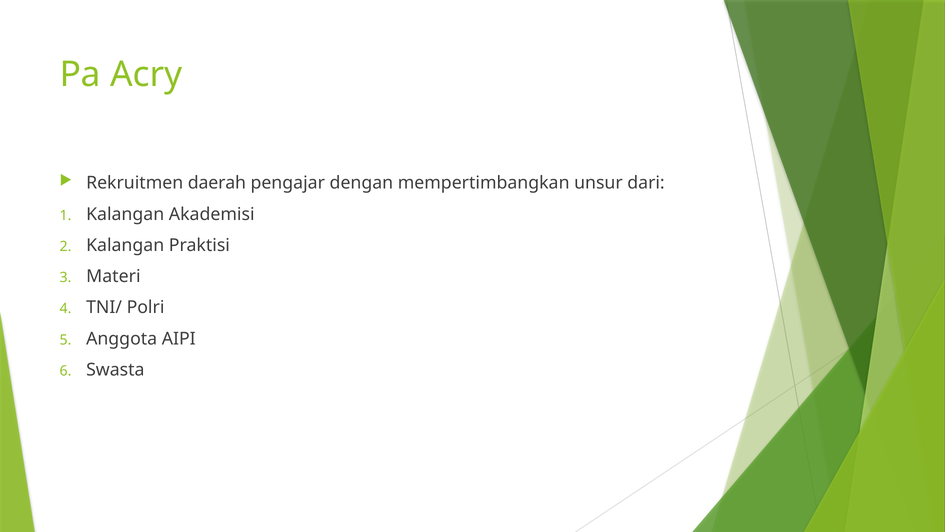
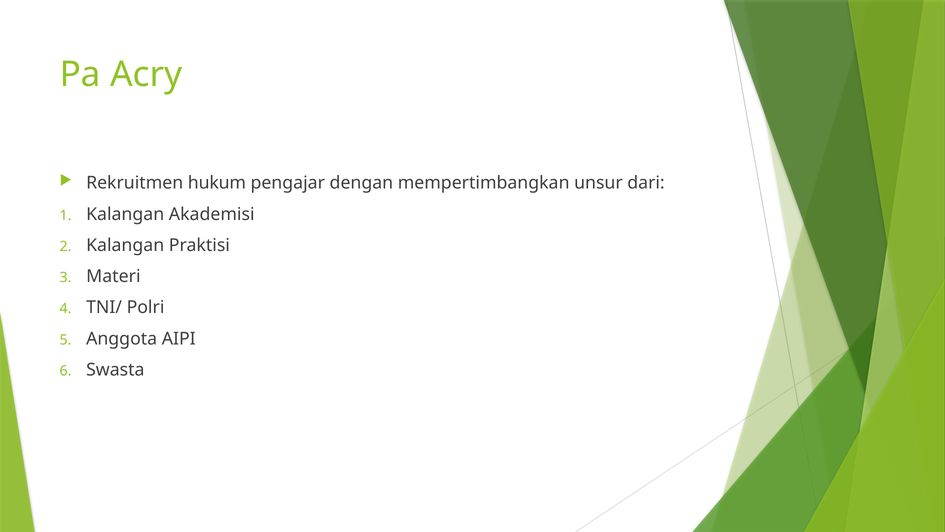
daerah: daerah -> hukum
